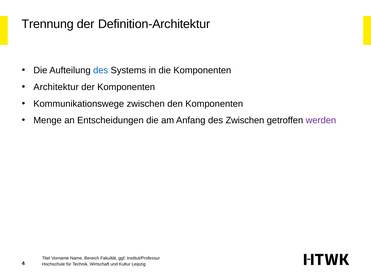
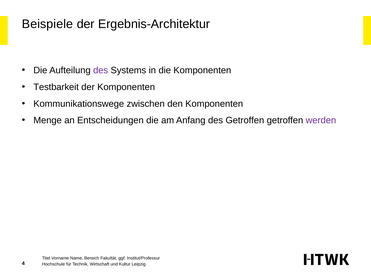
Trennung: Trennung -> Beispiele
Definition-Architektur: Definition-Architektur -> Ergebnis-Architektur
des at (101, 70) colour: blue -> purple
Architektur: Architektur -> Testbarkeit
des Zwischen: Zwischen -> Getroffen
